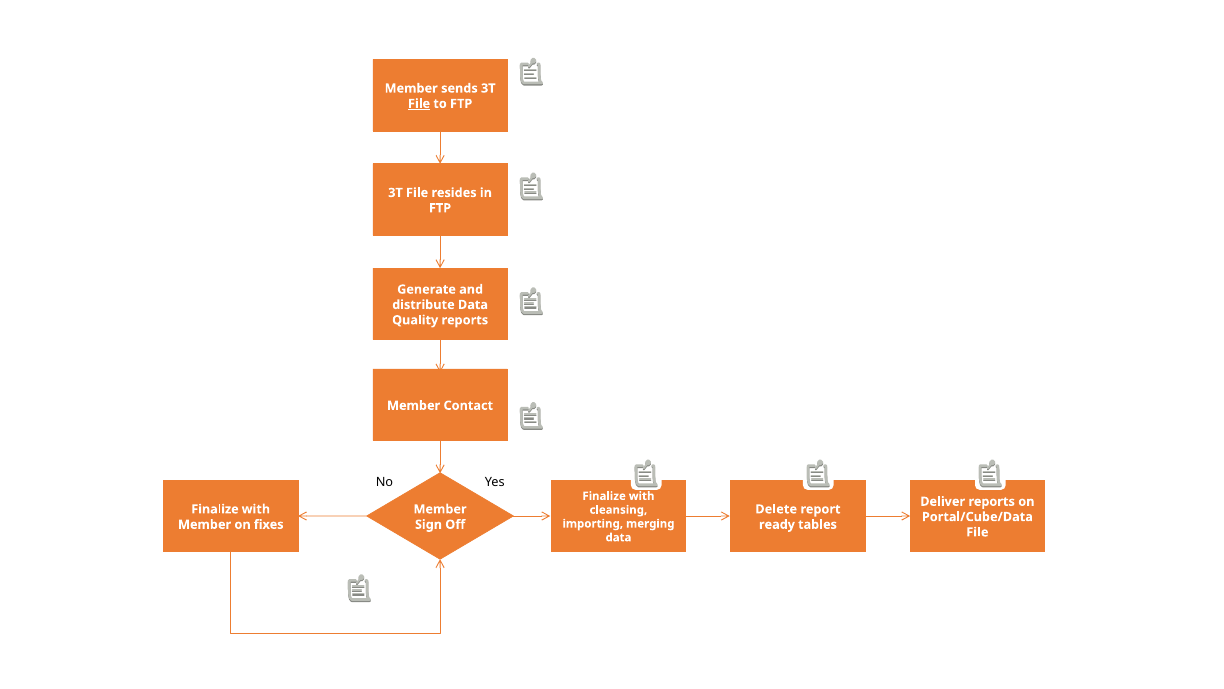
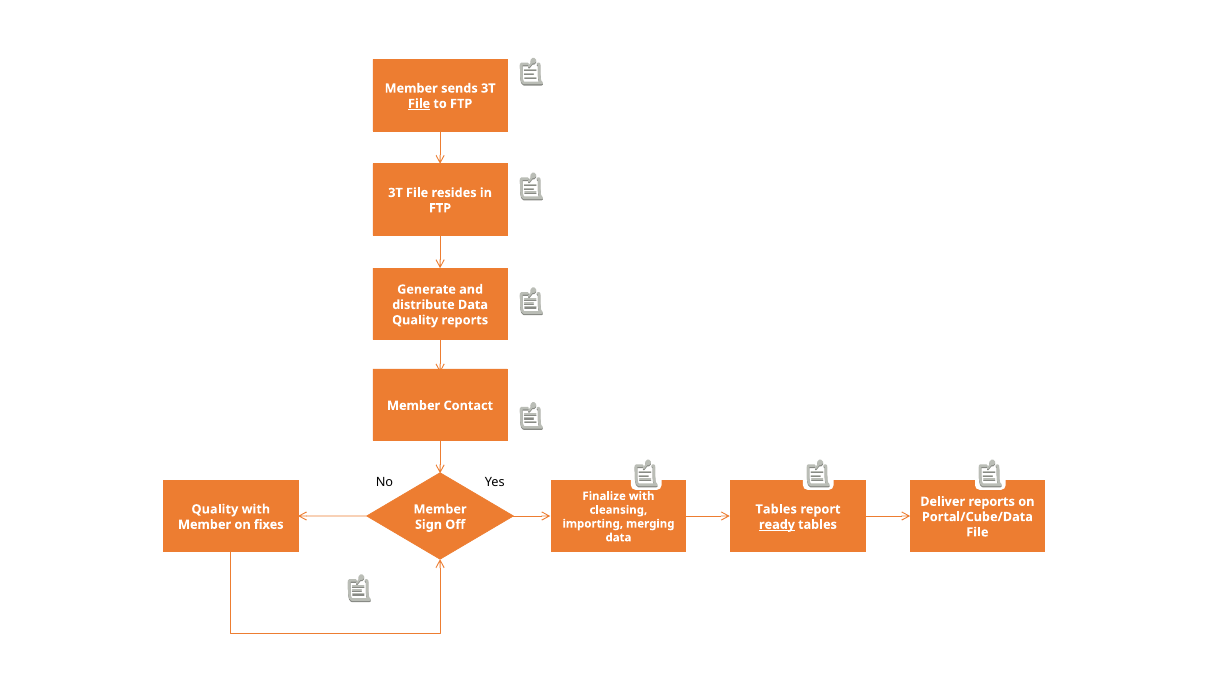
Finalize at (215, 509): Finalize -> Quality
Delete at (776, 509): Delete -> Tables
ready underline: none -> present
